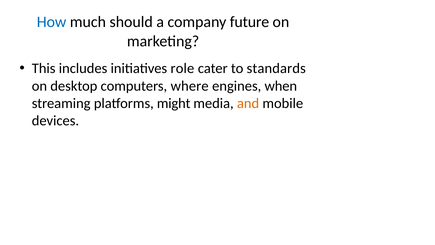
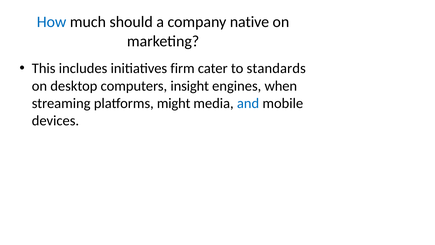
future: future -> native
role: role -> firm
where: where -> insight
and colour: orange -> blue
